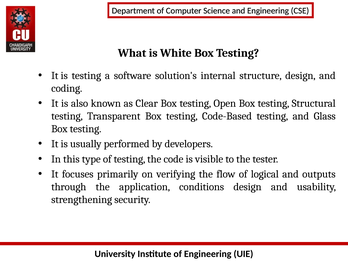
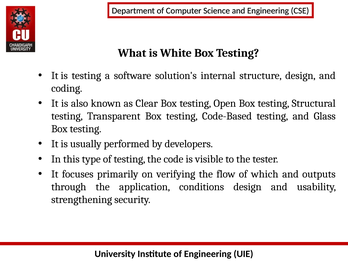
logical: logical -> which
